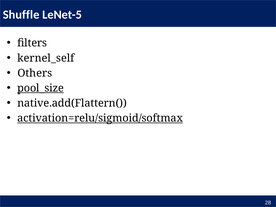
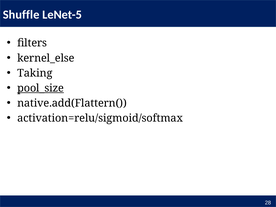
kernel_self: kernel_self -> kernel_else
Others: Others -> Taking
activation=relu/sigmoid/softmax underline: present -> none
